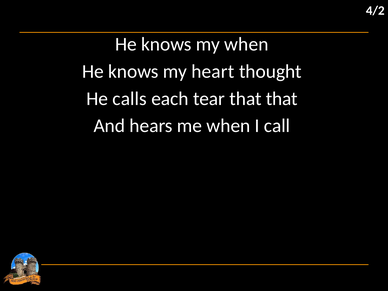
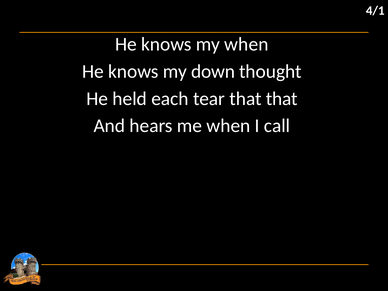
4/2: 4/2 -> 4/1
heart: heart -> down
calls: calls -> held
